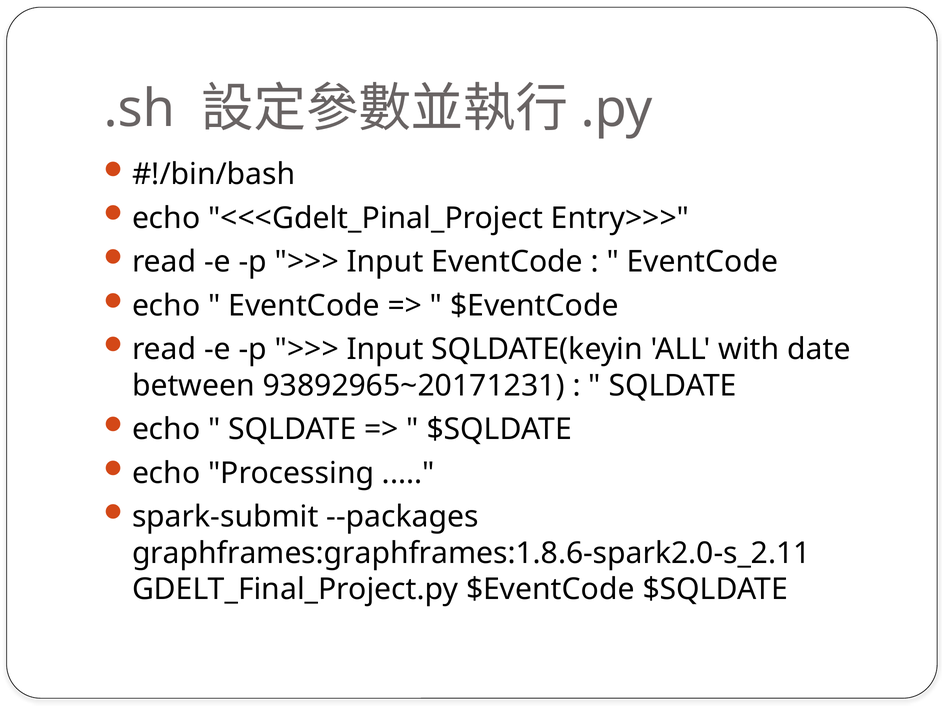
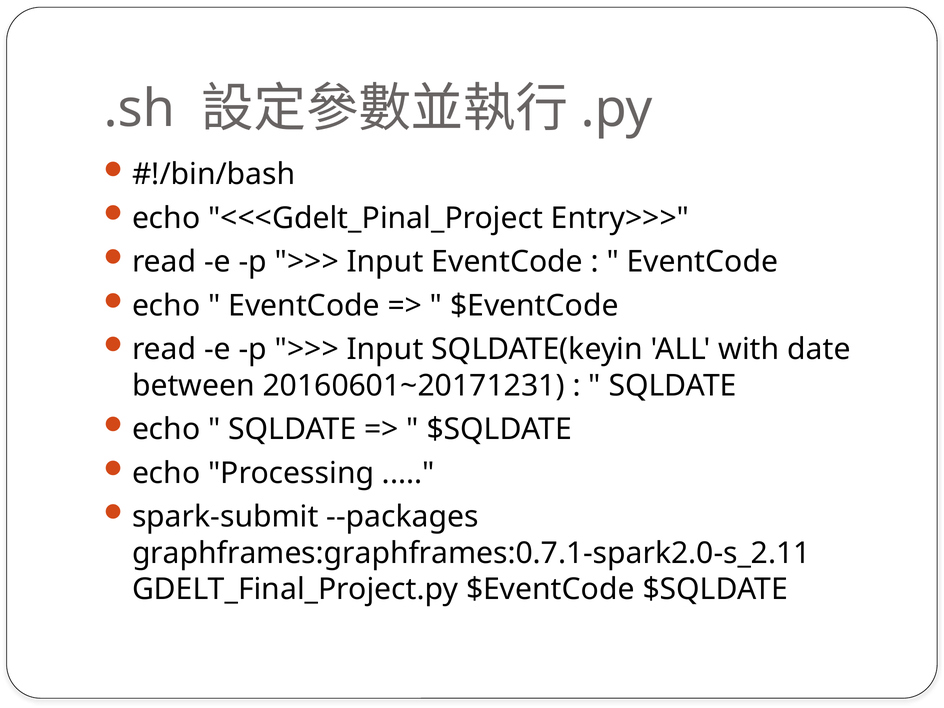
93892965~20171231: 93892965~20171231 -> 20160601~20171231
graphframes:graphframes:1.8.6-spark2.0-s_2.11: graphframes:graphframes:1.8.6-spark2.0-s_2.11 -> graphframes:graphframes:0.7.1-spark2.0-s_2.11
